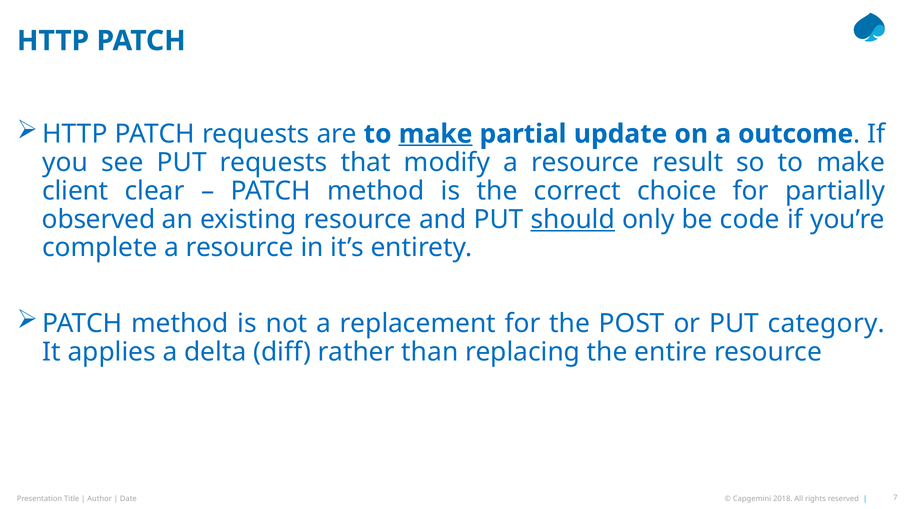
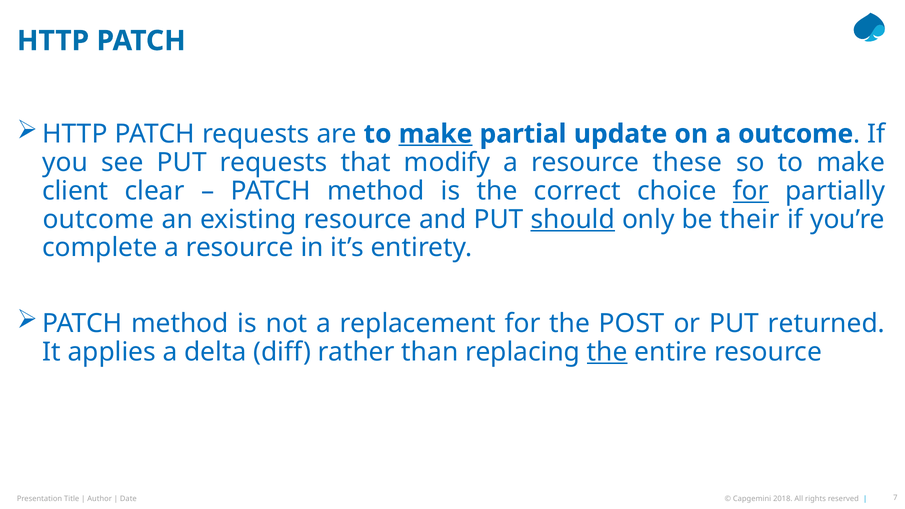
result: result -> these
for at (751, 191) underline: none -> present
observed at (99, 219): observed -> outcome
code: code -> their
category: category -> returned
the at (607, 352) underline: none -> present
